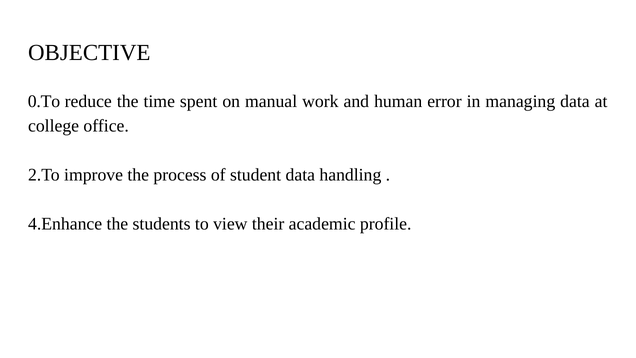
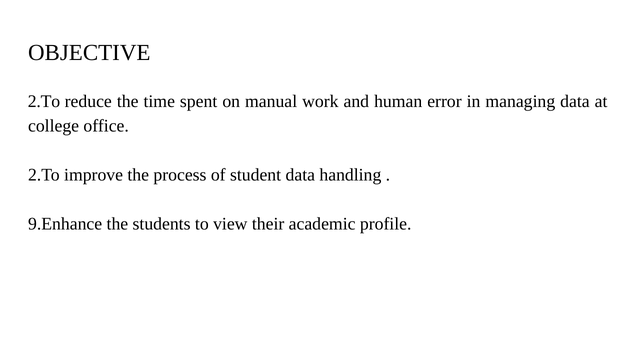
0.To at (44, 102): 0.To -> 2.To
4.Enhance: 4.Enhance -> 9.Enhance
